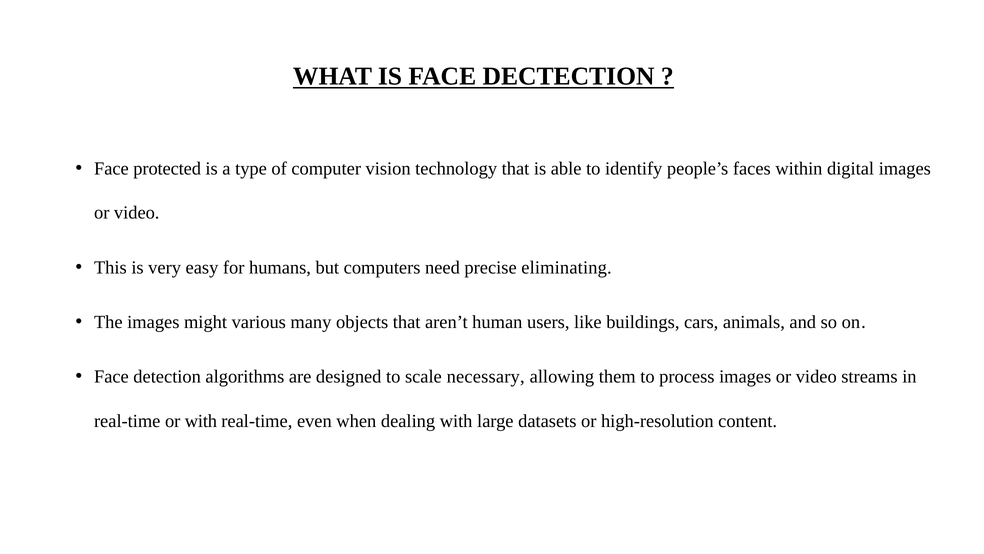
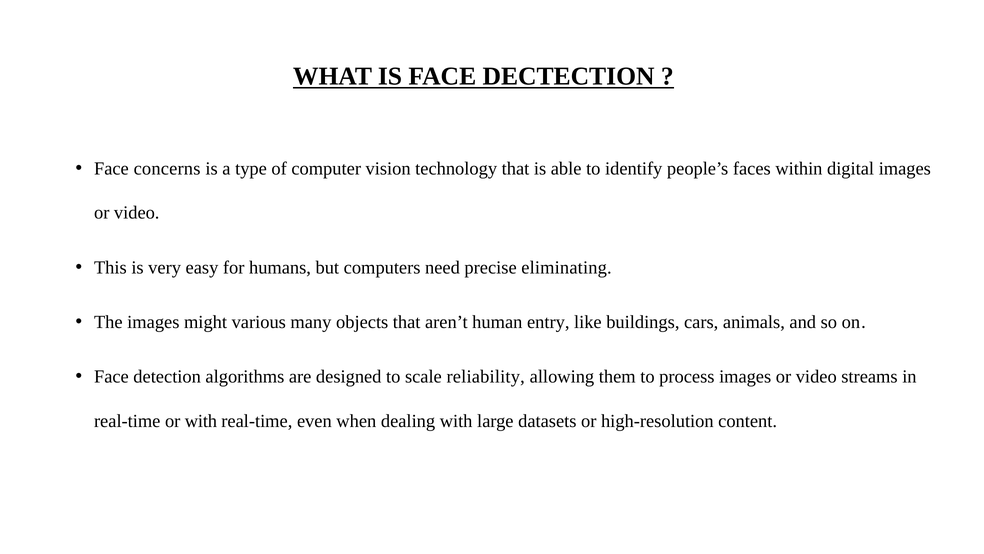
protected: protected -> concerns
users: users -> entry
necessary: necessary -> reliability
